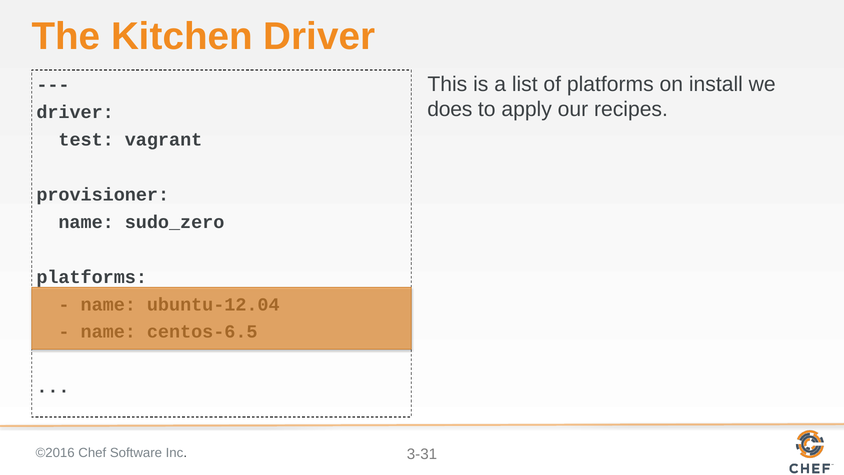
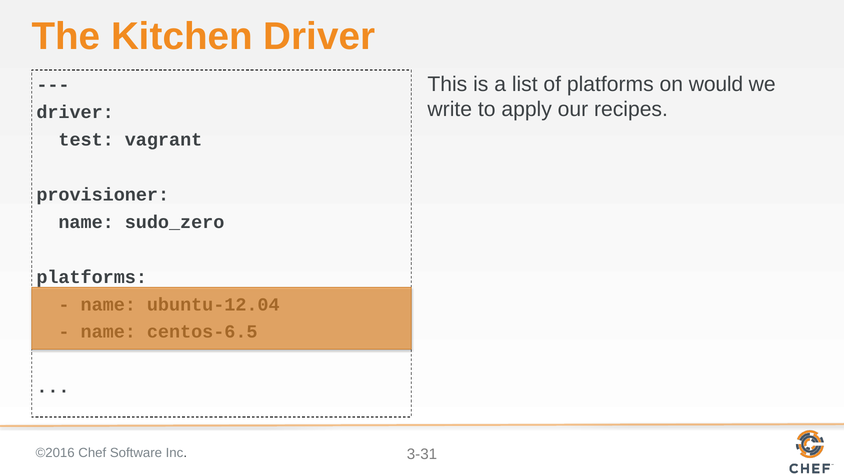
install: install -> would
does: does -> write
